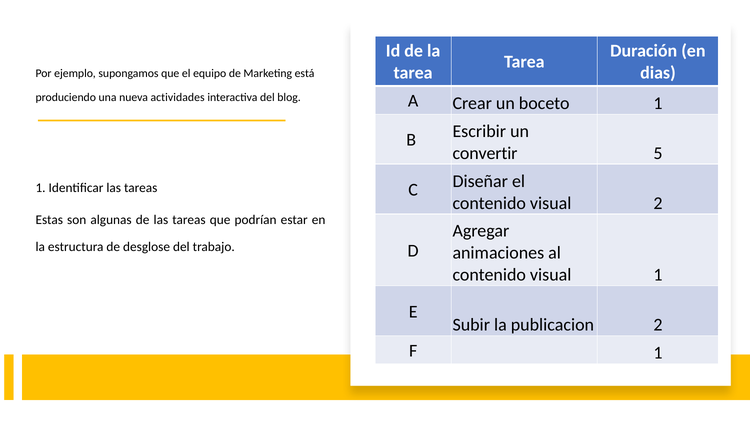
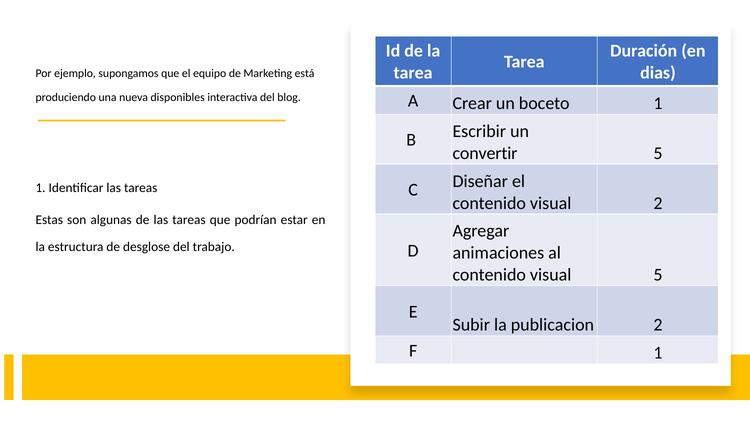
actividades: actividades -> disponibles
visual 1: 1 -> 5
